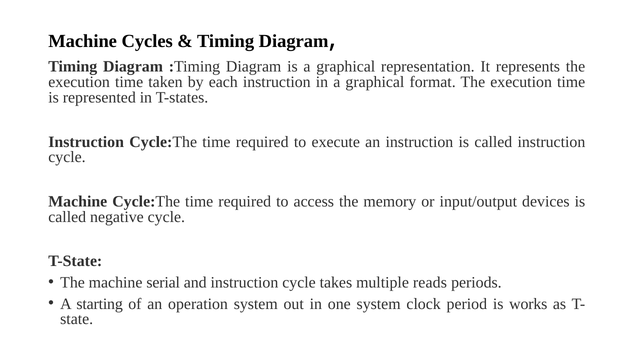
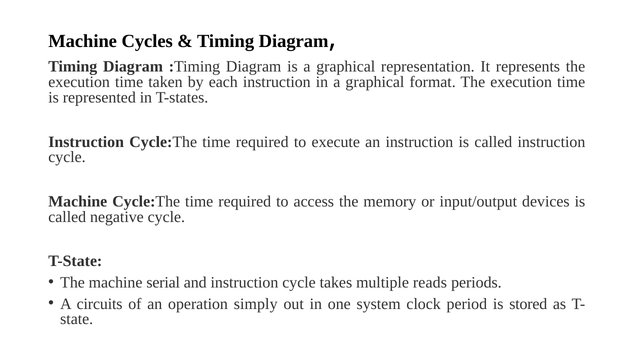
starting: starting -> circuits
operation system: system -> simply
works: works -> stored
